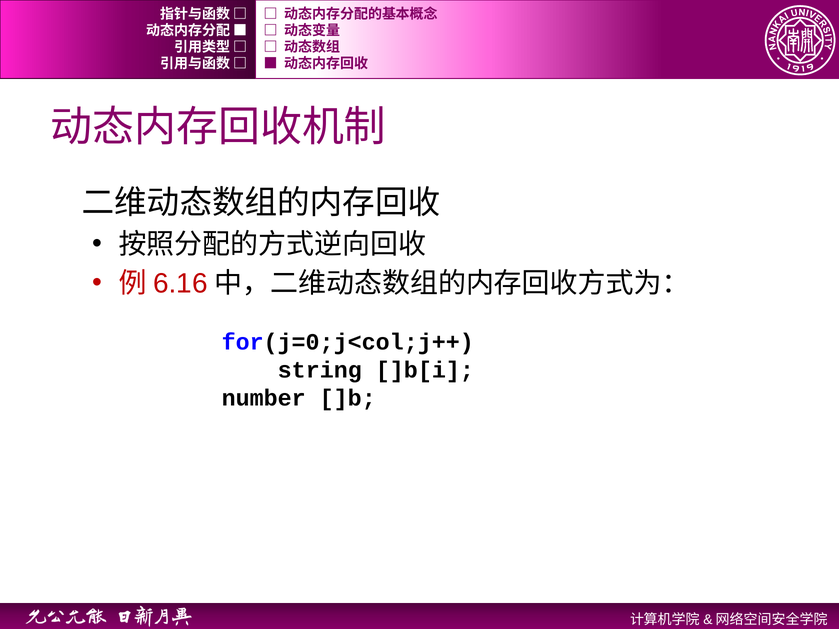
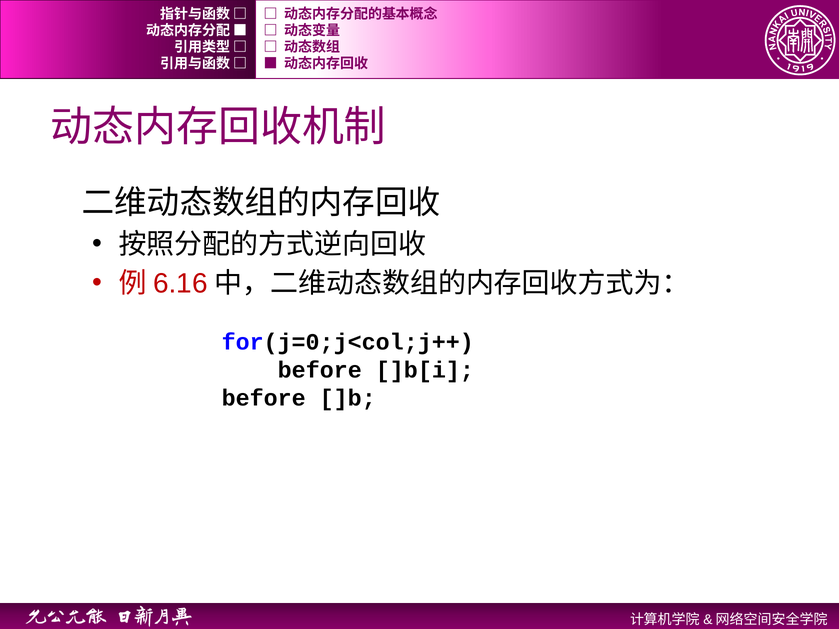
string at (320, 370): string -> before
number at (264, 398): number -> before
